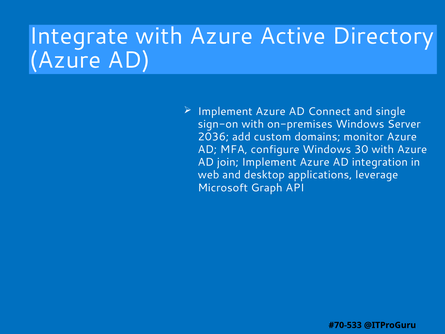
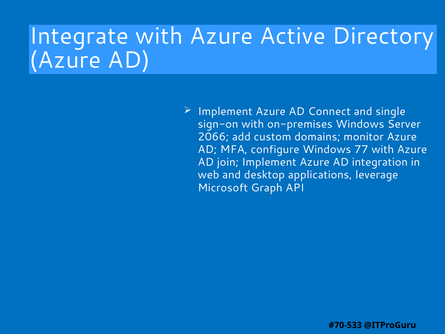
2036: 2036 -> 2066
30: 30 -> 77
